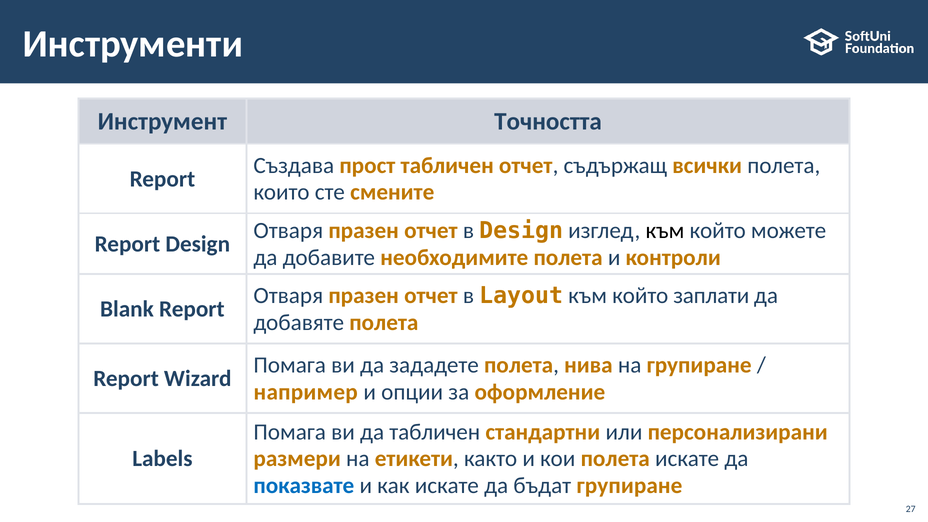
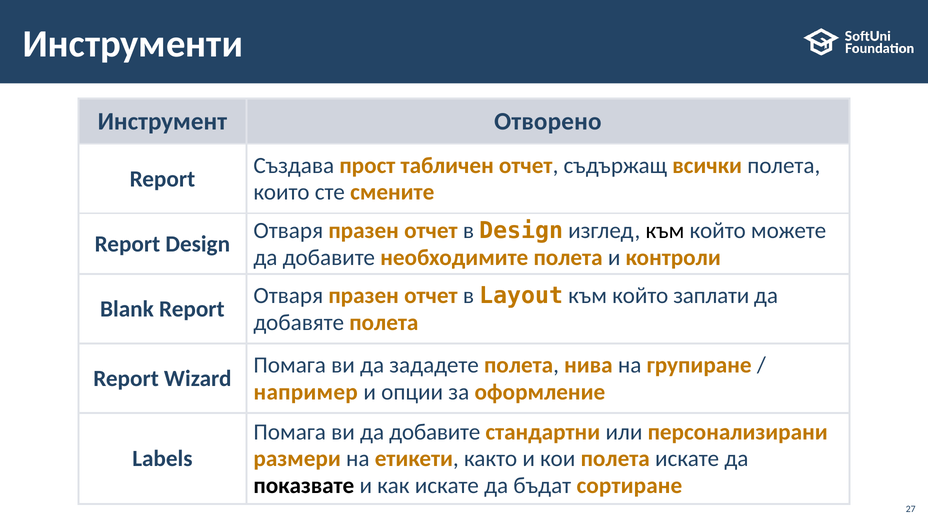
Точността: Точността -> Отворено
ви да табличен: табличен -> добавите
показвате colour: blue -> black
бъдат групиране: групиране -> сортиране
